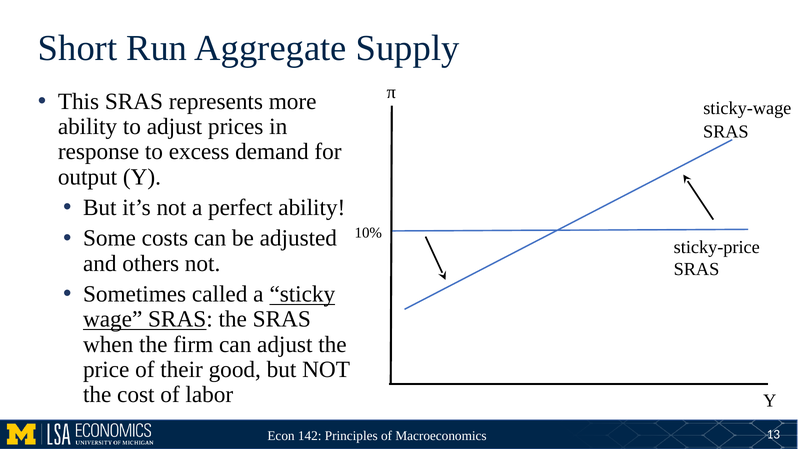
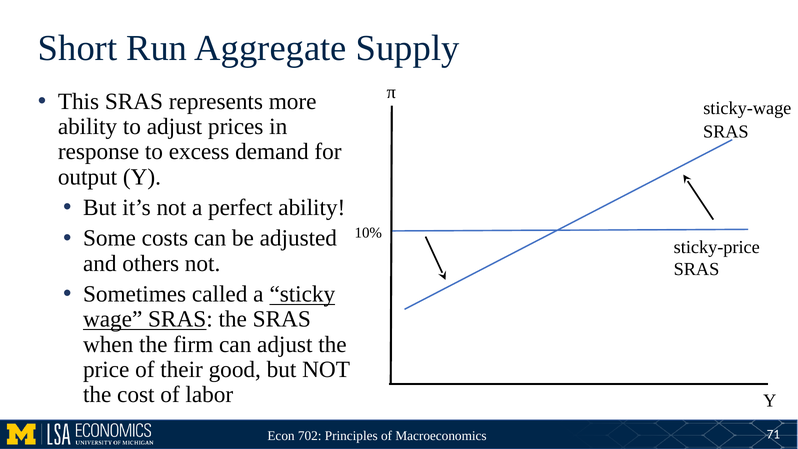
142: 142 -> 702
13: 13 -> 71
